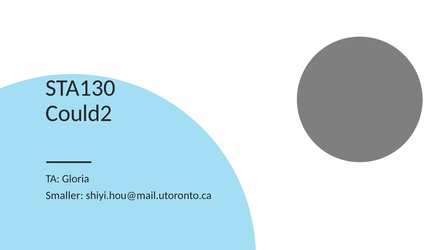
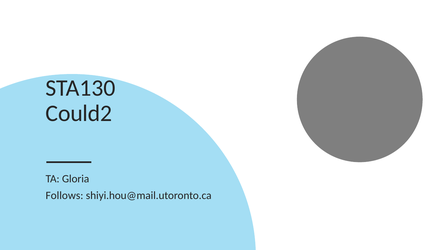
Smaller: Smaller -> Follows
